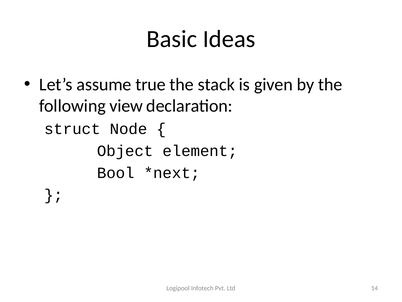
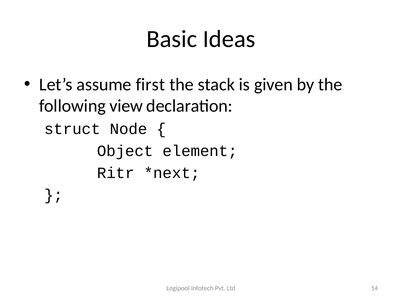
true: true -> first
Bool: Bool -> Ritr
